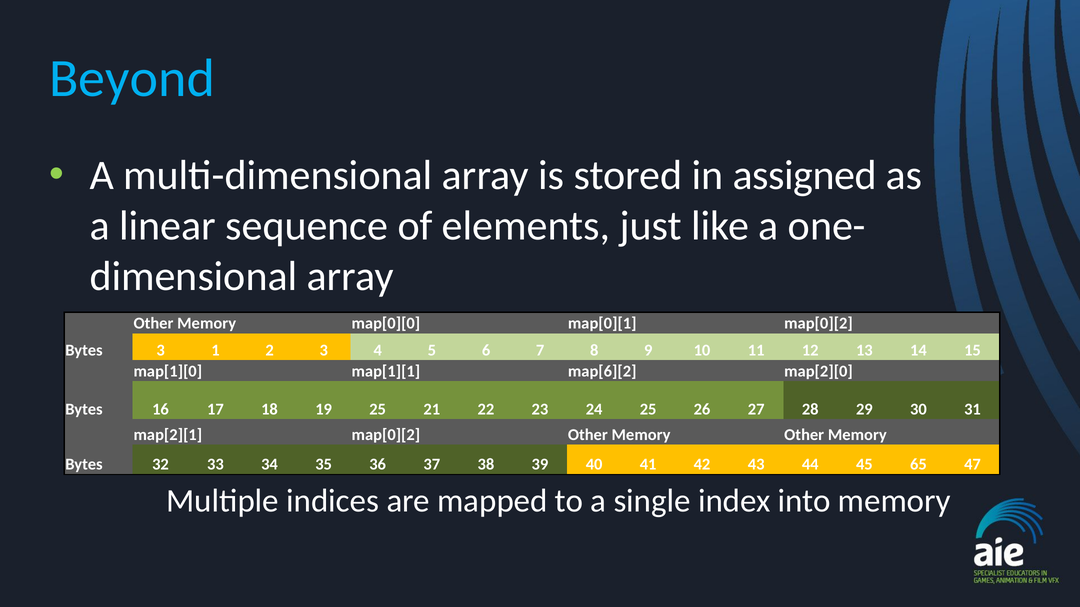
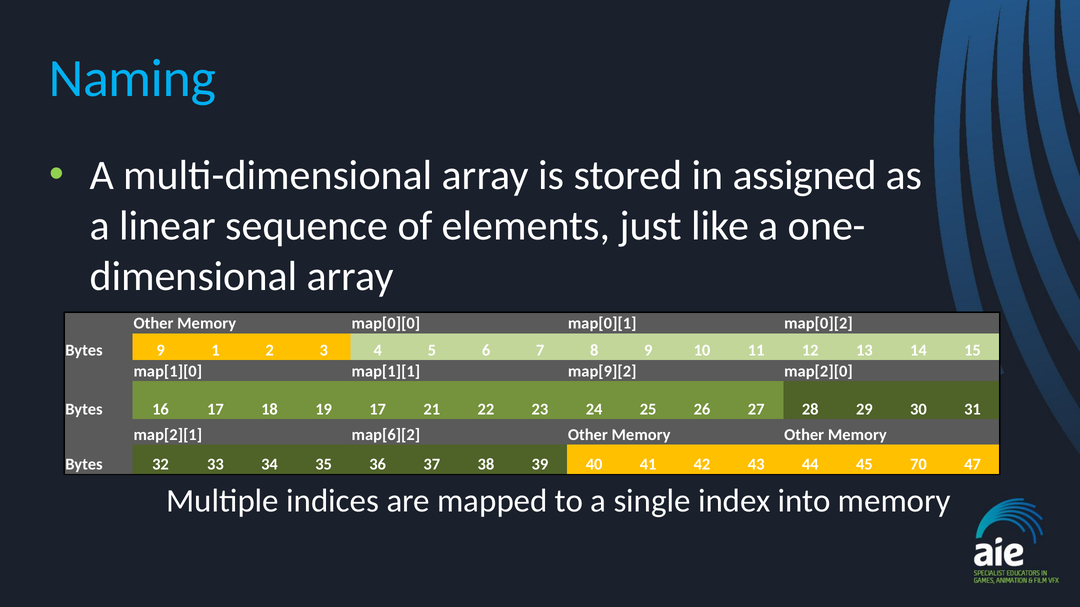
Beyond: Beyond -> Naming
Bytes 3: 3 -> 9
map[6][2: map[6][2 -> map[9][2
19 25: 25 -> 17
map[2][1 map[0][2: map[0][2 -> map[6][2
65: 65 -> 70
